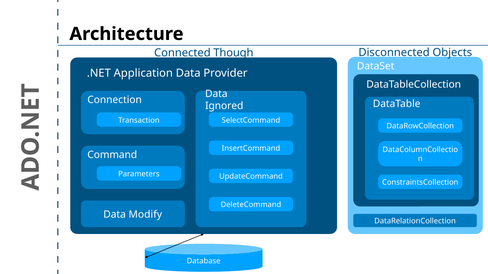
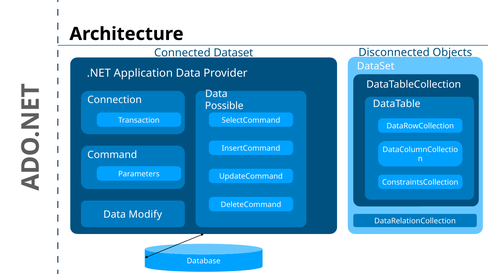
Connected Though: Though -> Dataset
Ignored: Ignored -> Possible
